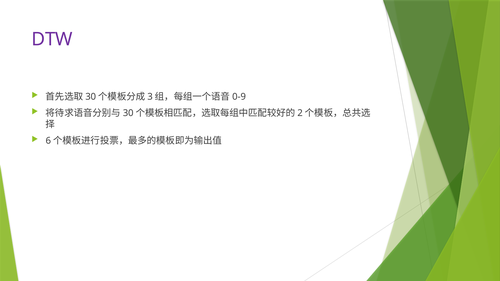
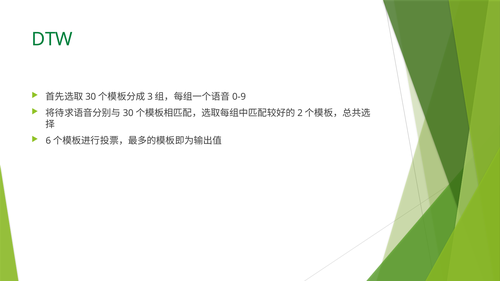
DTW colour: purple -> green
